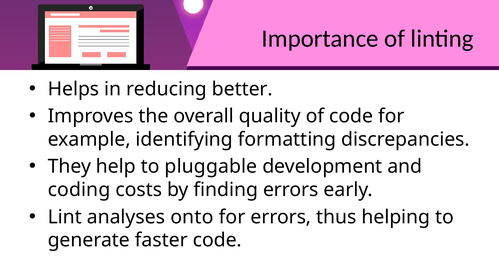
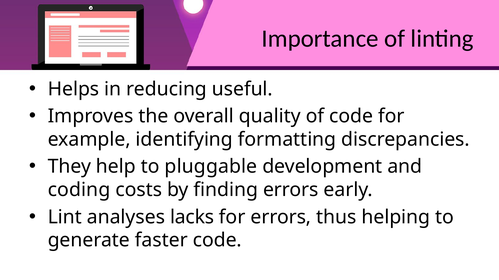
better: better -> useful
onto: onto -> lacks
